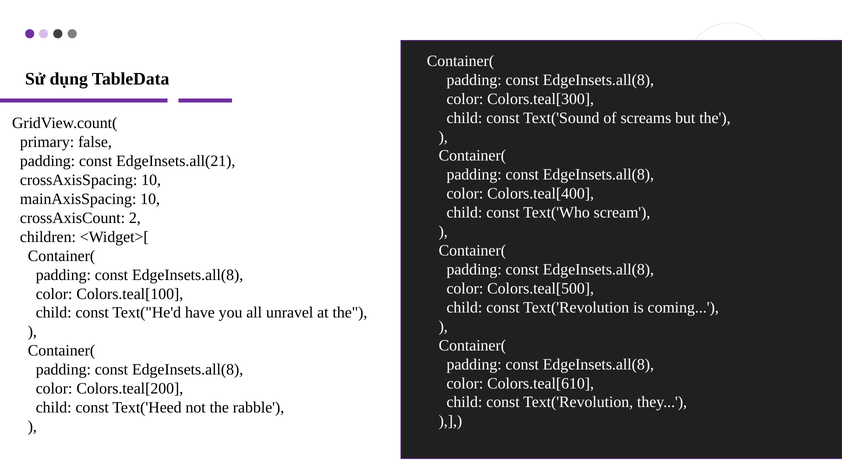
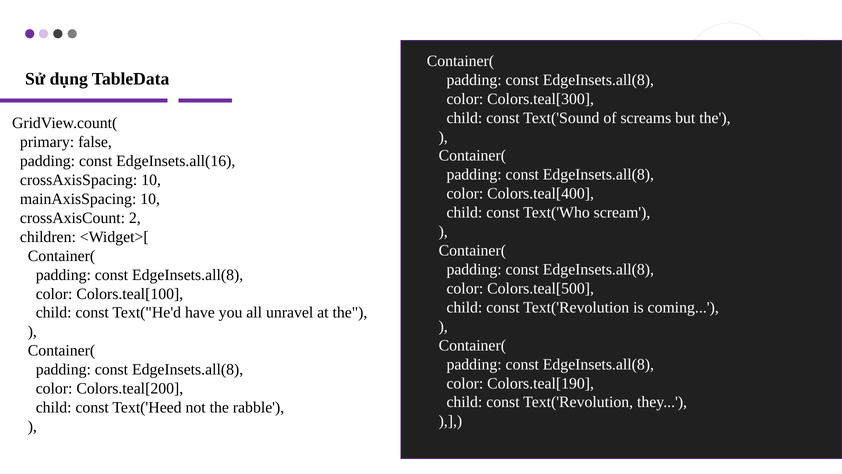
EdgeInsets.all(21: EdgeInsets.all(21 -> EdgeInsets.all(16
Colors.teal[610: Colors.teal[610 -> Colors.teal[190
